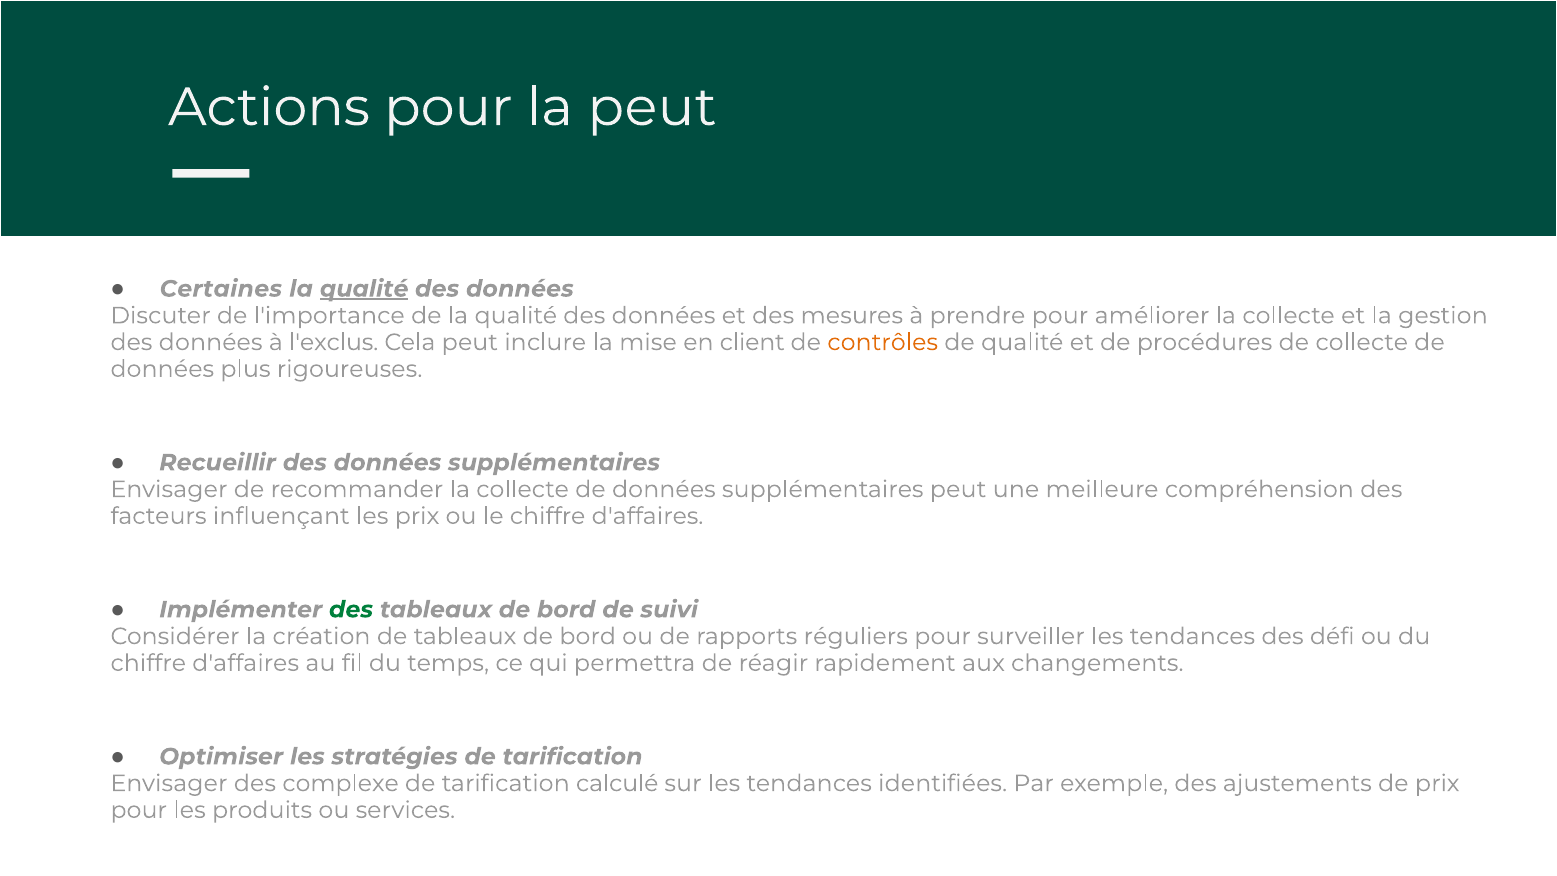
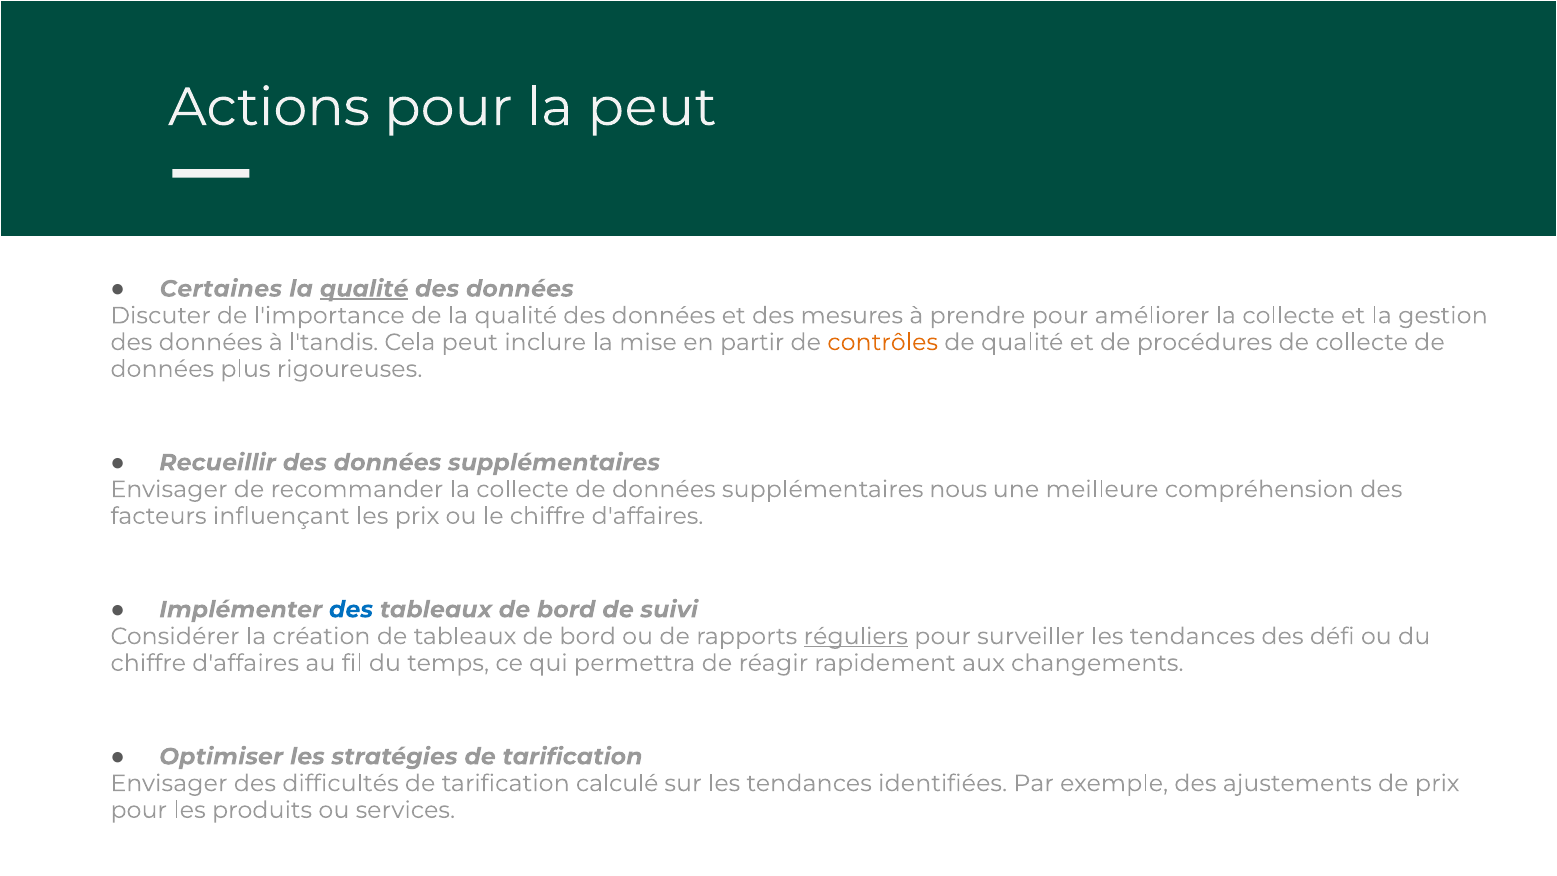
l'exclus: l'exclus -> l'tandis
client: client -> partir
supplémentaires peut: peut -> nous
des at (351, 609) colour: green -> blue
réguliers underline: none -> present
complexe: complexe -> difficultés
